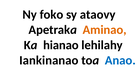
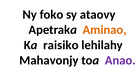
hianao: hianao -> raisiko
Iankinanao: Iankinanao -> Mahavonjy
Anao colour: blue -> purple
